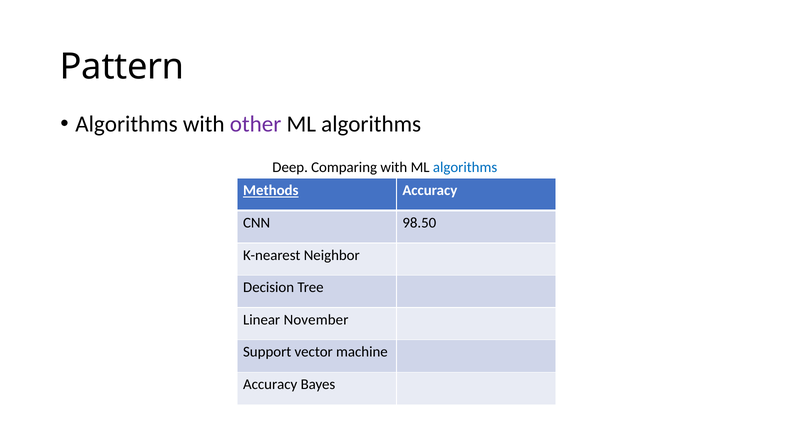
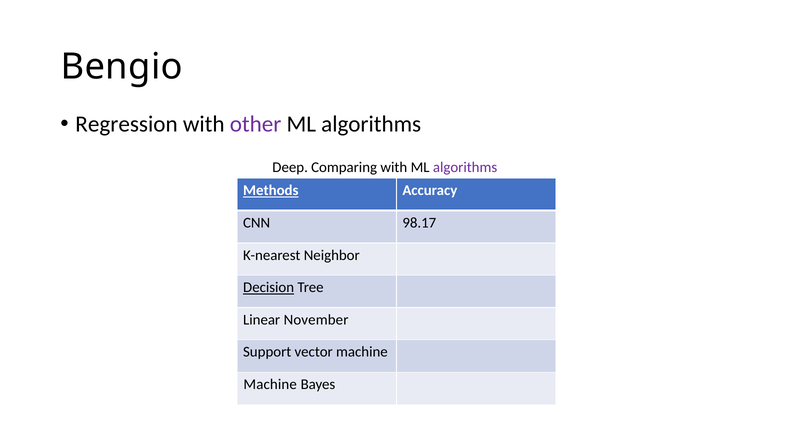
Pattern: Pattern -> Bengio
Algorithms at (127, 124): Algorithms -> Regression
algorithms at (465, 167) colour: blue -> purple
98.50: 98.50 -> 98.17
Decision underline: none -> present
Accuracy at (270, 384): Accuracy -> Machine
